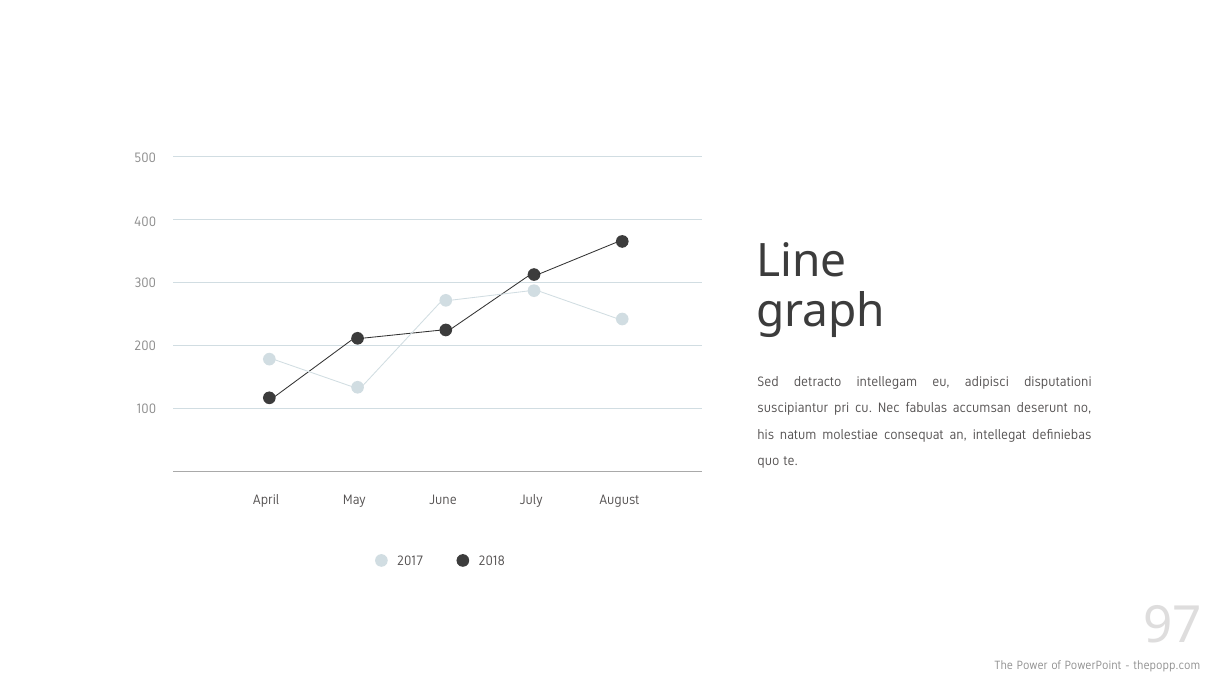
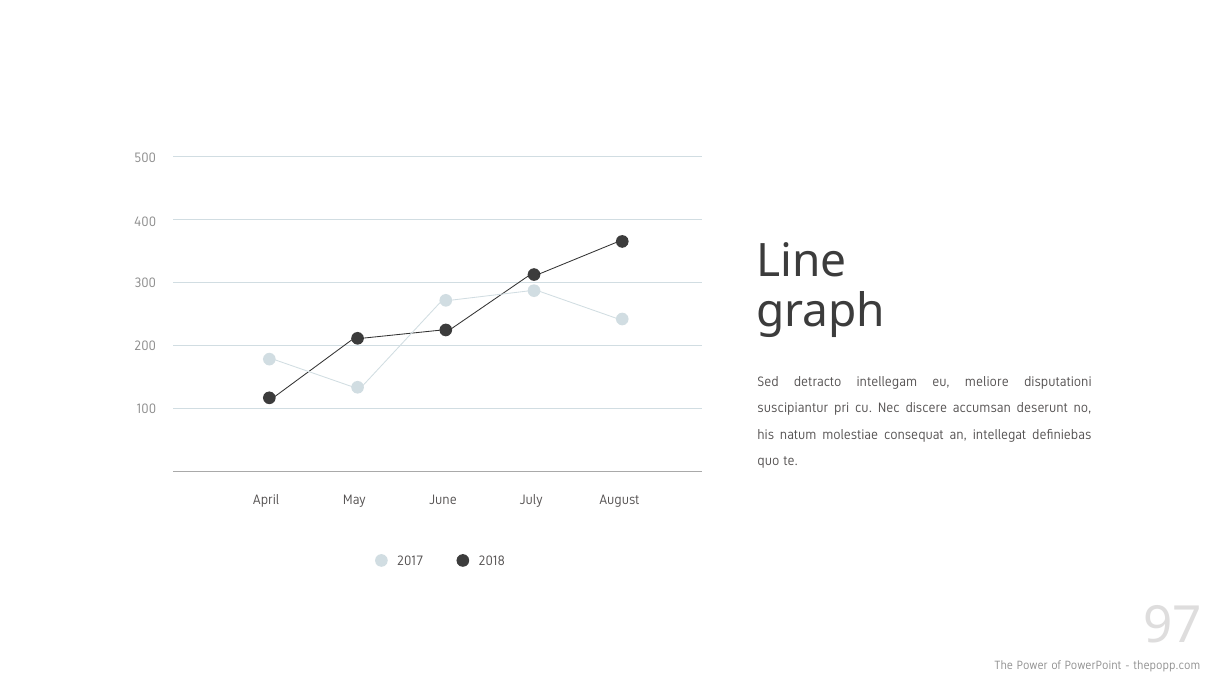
adipisci: adipisci -> meliore
fabulas: fabulas -> discere
